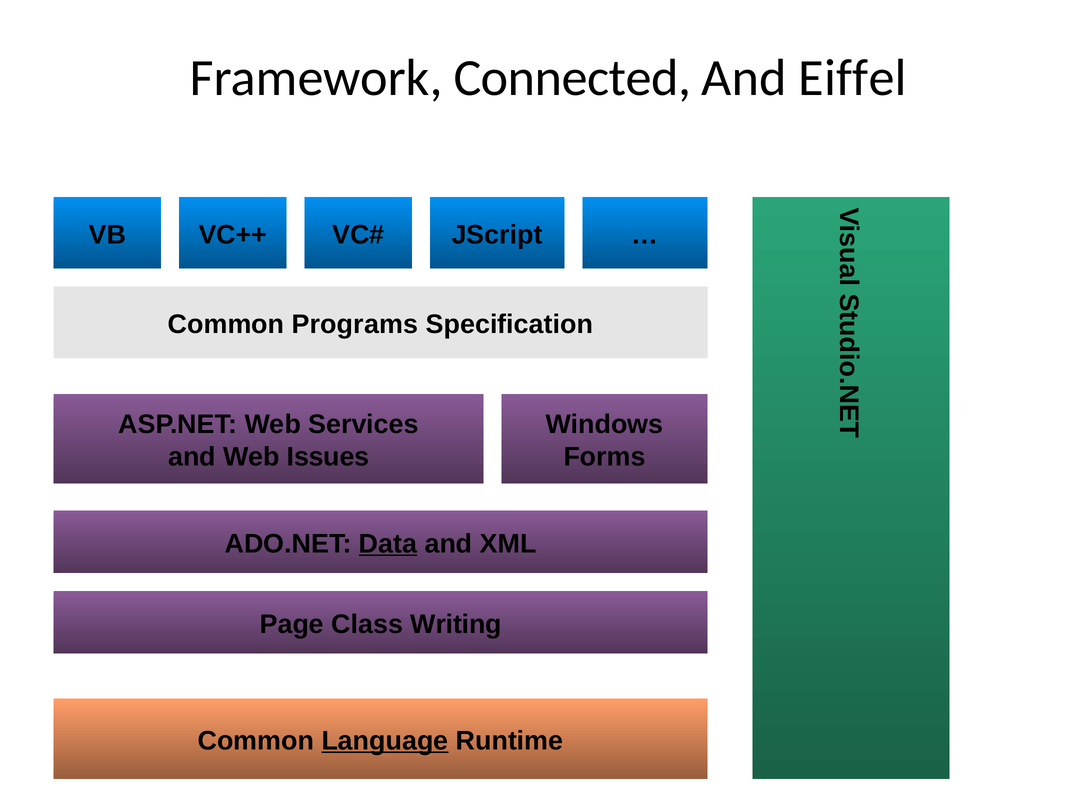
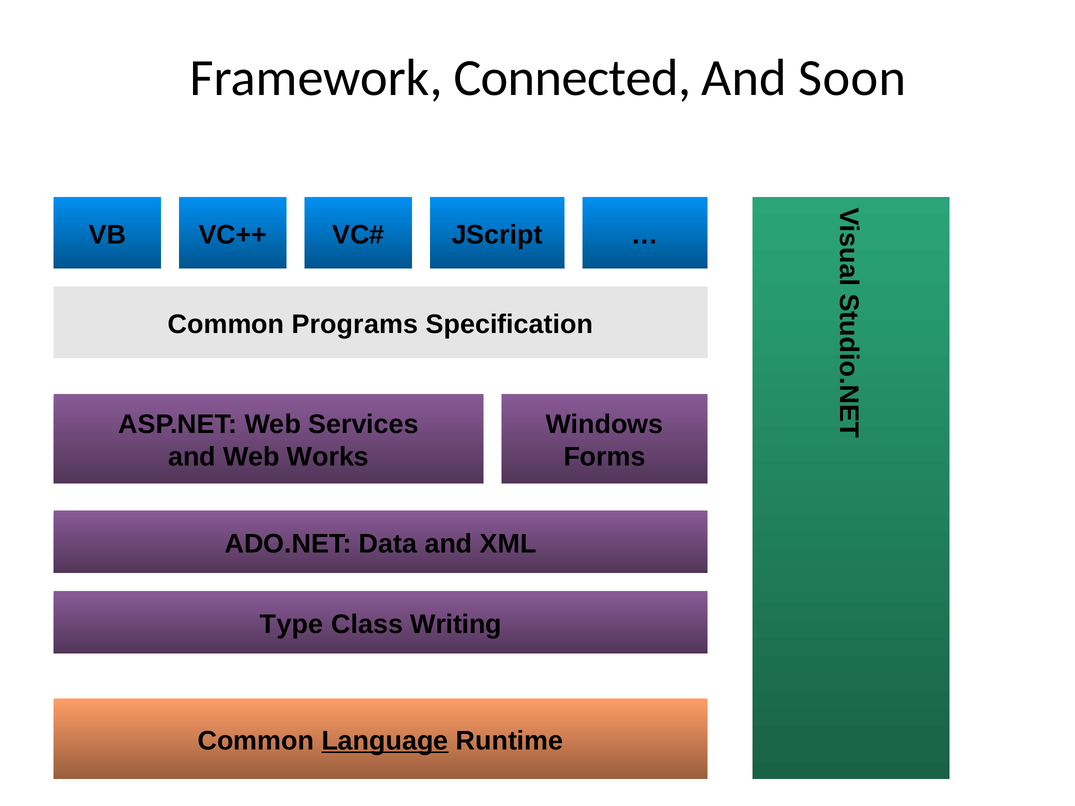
Eiffel: Eiffel -> Soon
Issues: Issues -> Works
Data underline: present -> none
Page: Page -> Type
